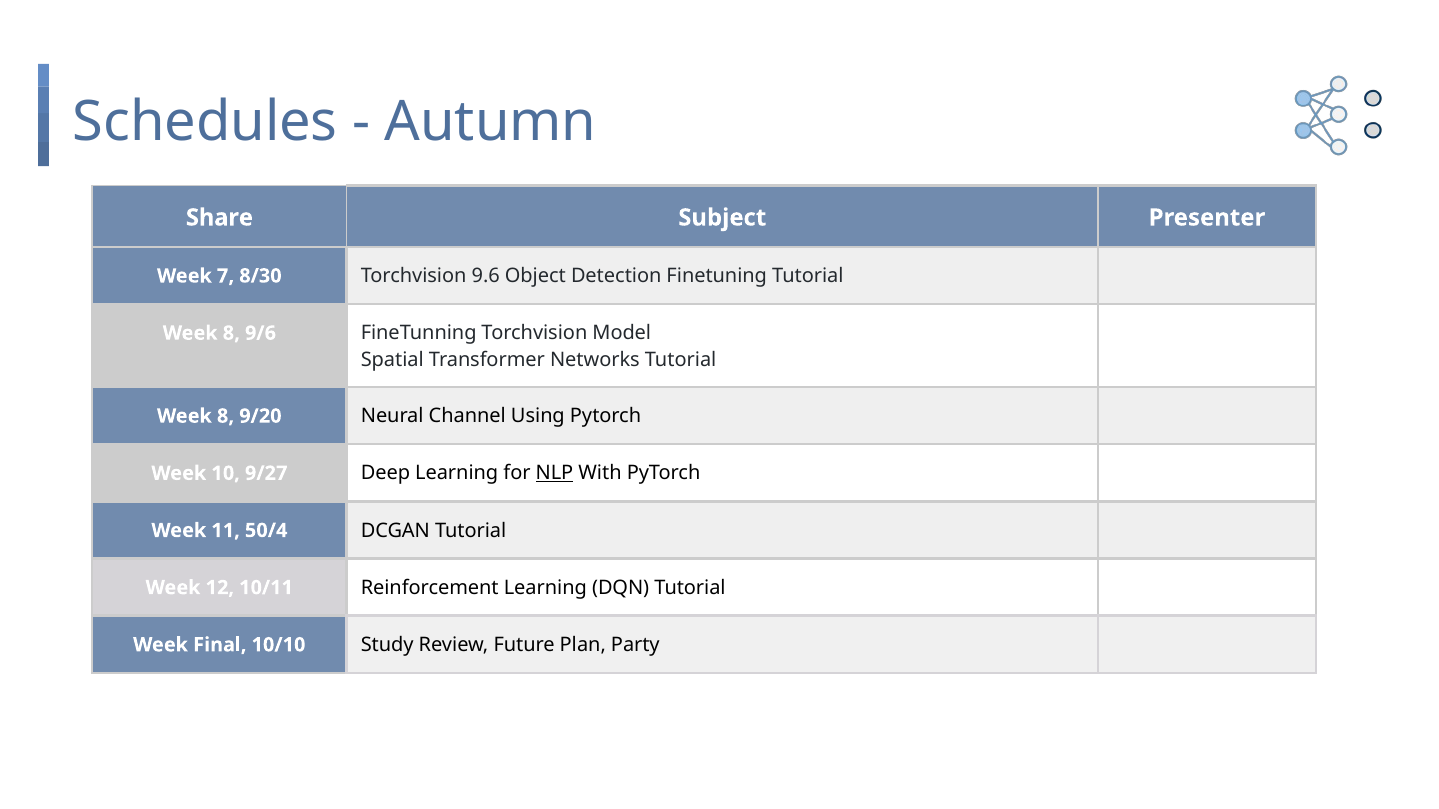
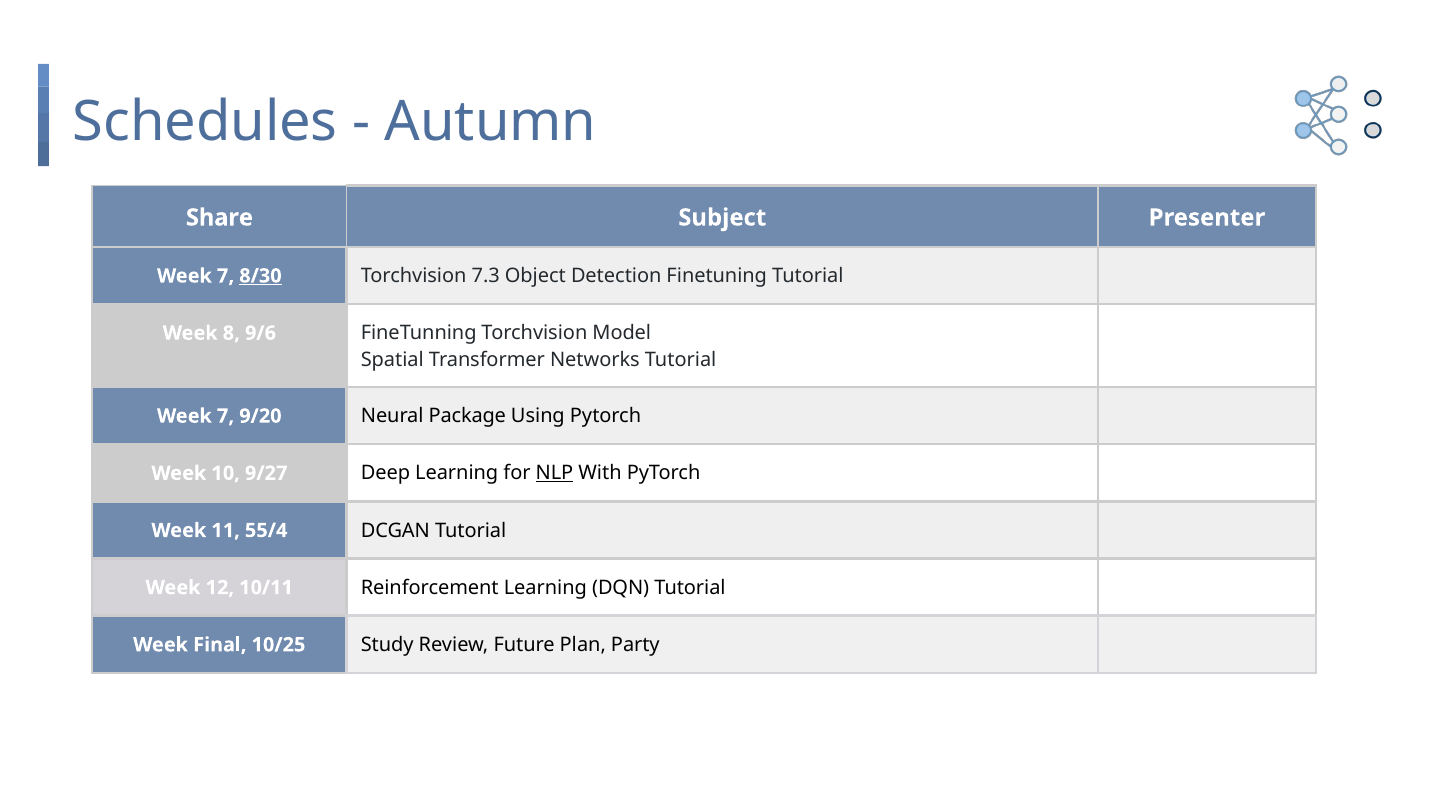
8/30 underline: none -> present
9.6: 9.6 -> 7.3
8 at (226, 416): 8 -> 7
Channel: Channel -> Package
50/4: 50/4 -> 55/4
10/10: 10/10 -> 10/25
